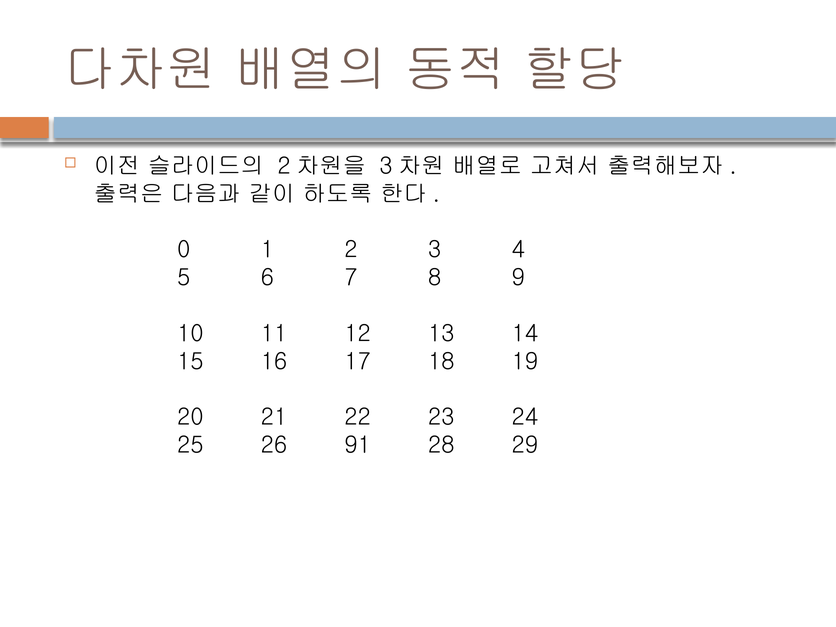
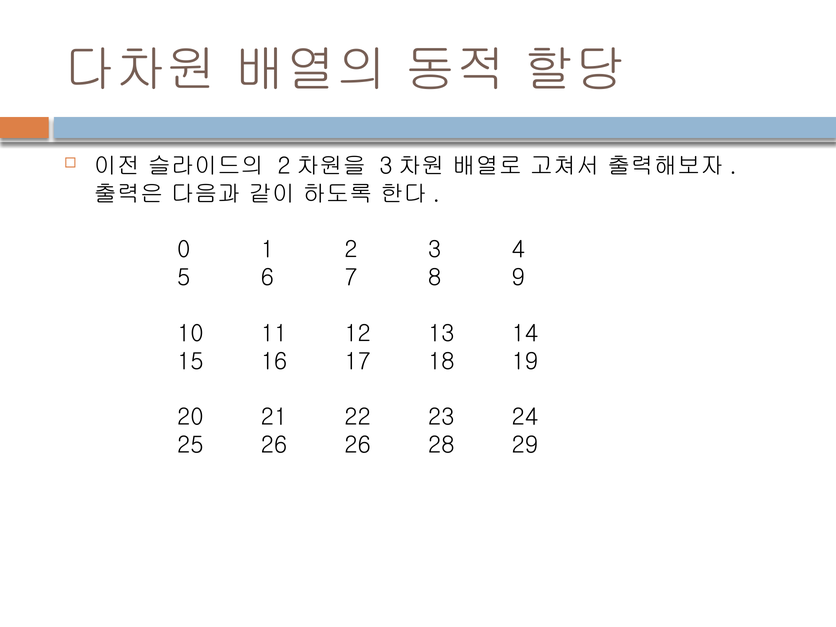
26 91: 91 -> 26
